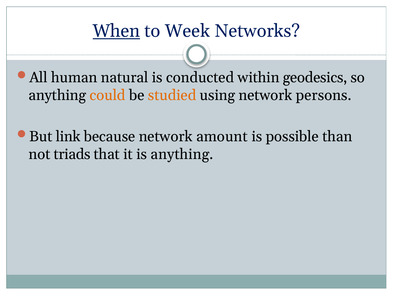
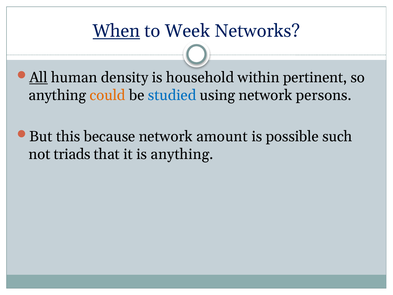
All underline: none -> present
natural: natural -> density
conducted: conducted -> household
geodesics: geodesics -> pertinent
studied colour: orange -> blue
link: link -> this
than: than -> such
